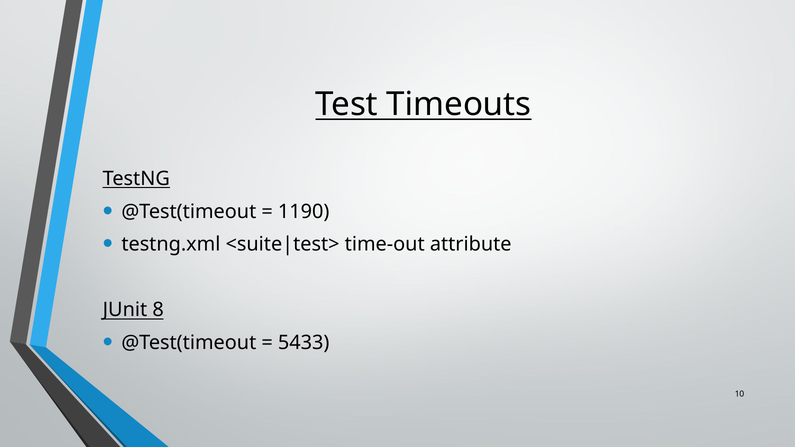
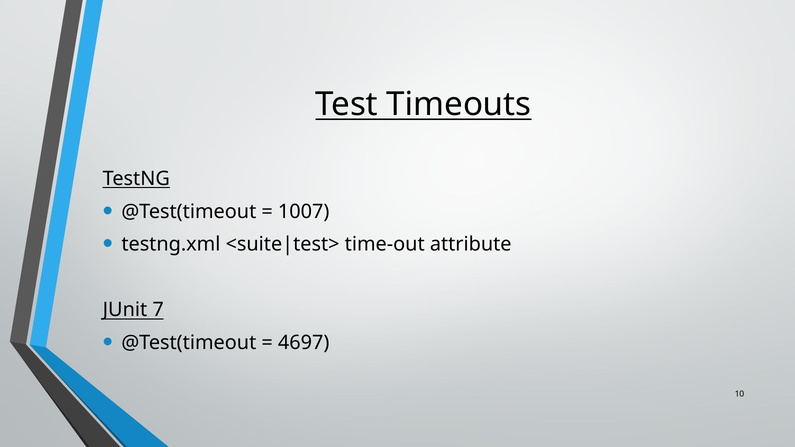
1190: 1190 -> 1007
8: 8 -> 7
5433: 5433 -> 4697
